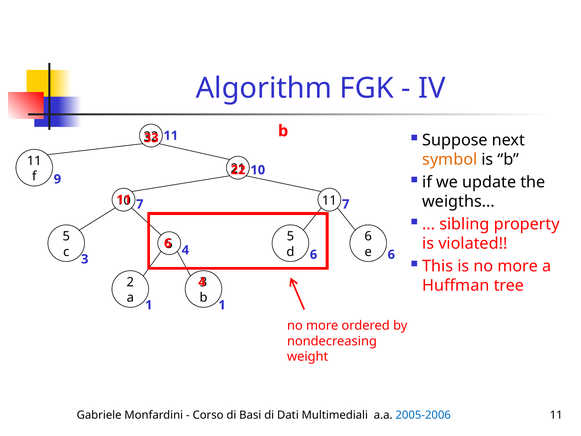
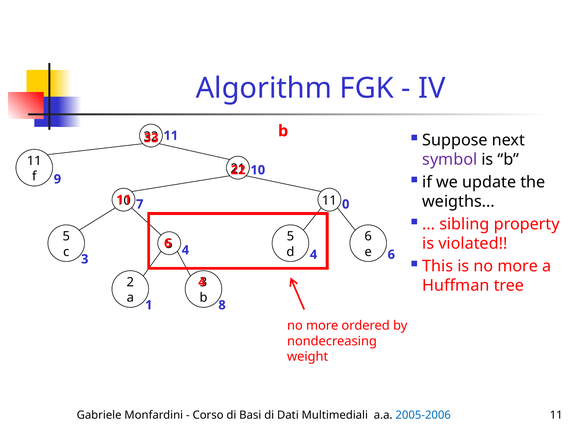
symbol colour: orange -> purple
7 7: 7 -> 0
6 at (314, 254): 6 -> 4
1 1: 1 -> 8
